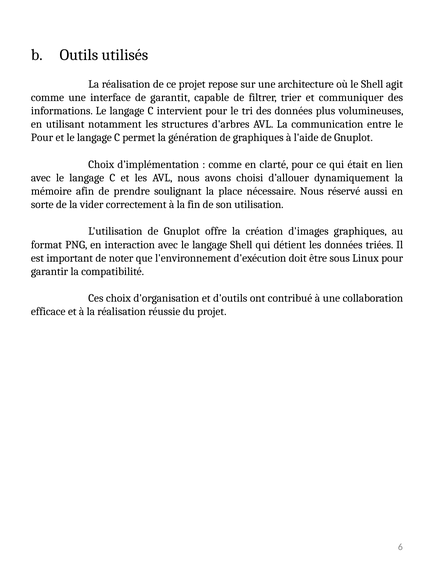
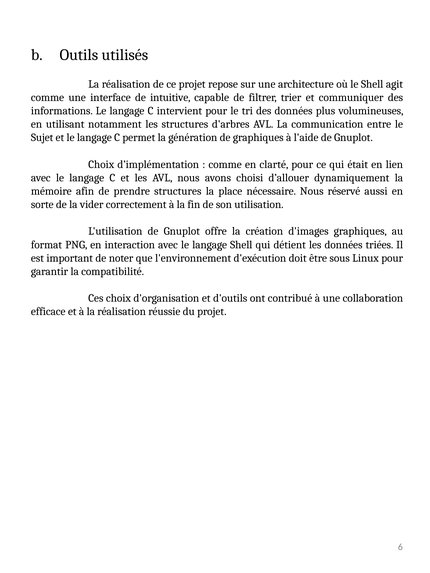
garantit: garantit -> intuitive
Pour at (42, 138): Pour -> Sujet
prendre soulignant: soulignant -> structures
